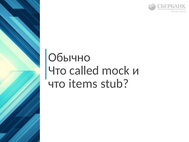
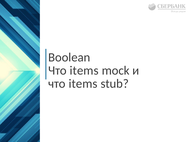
Обычно: Обычно -> Boolean
called at (84, 70): called -> items
